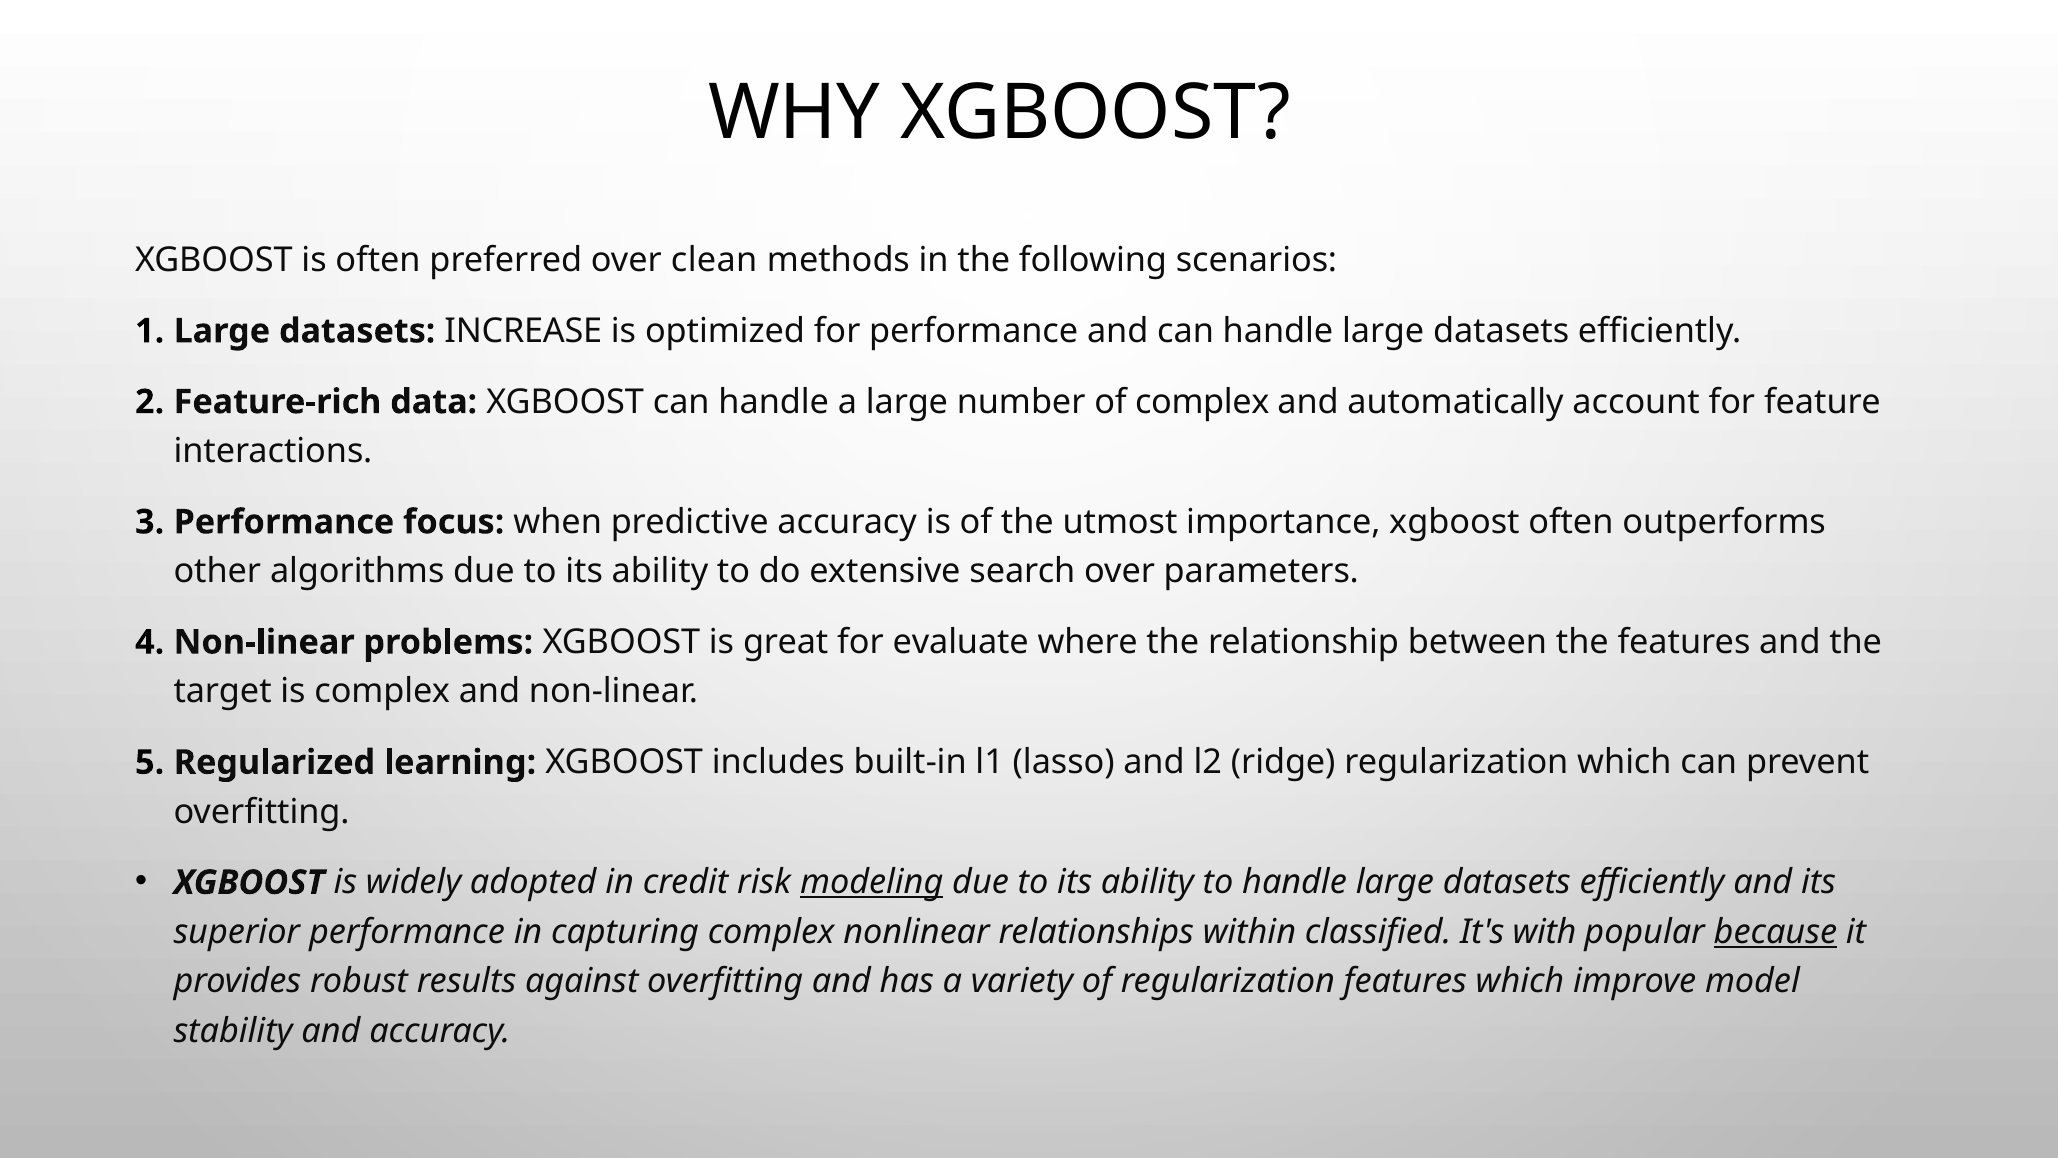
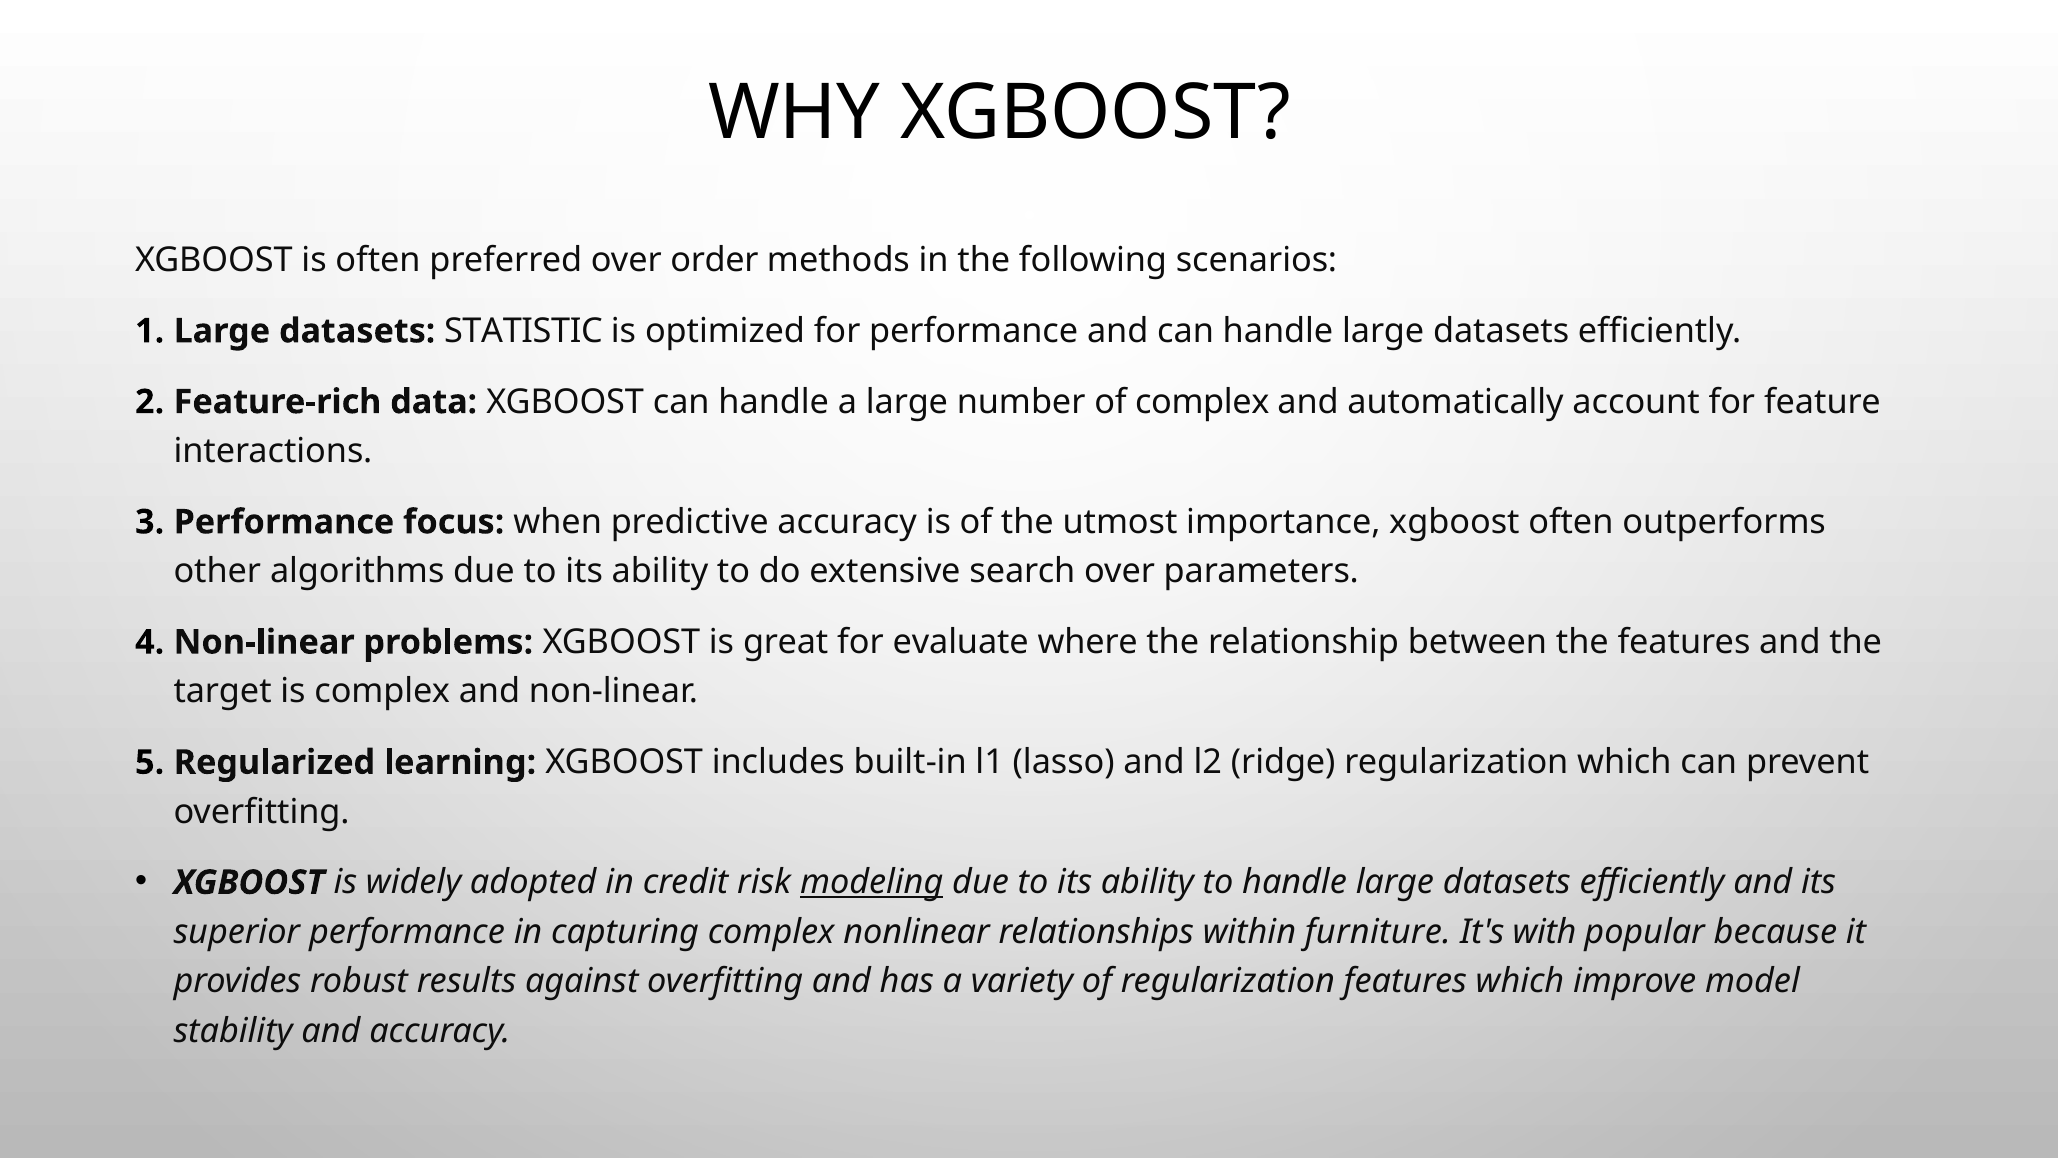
clean: clean -> order
INCREASE: INCREASE -> STATISTIC
classified: classified -> furniture
because underline: present -> none
